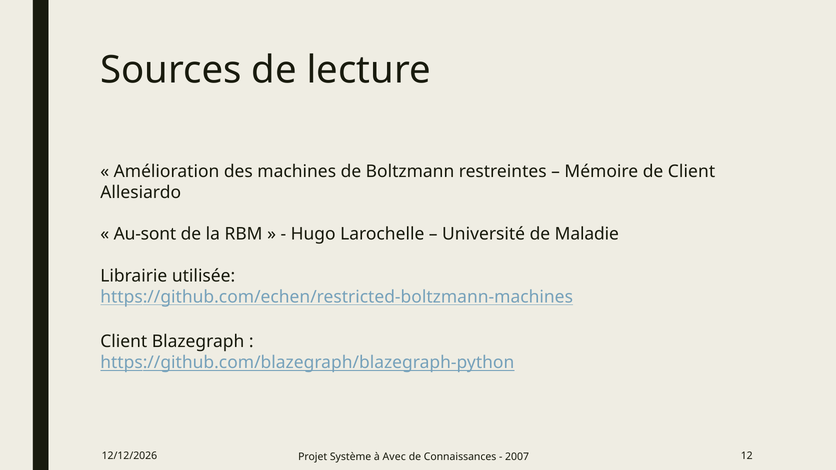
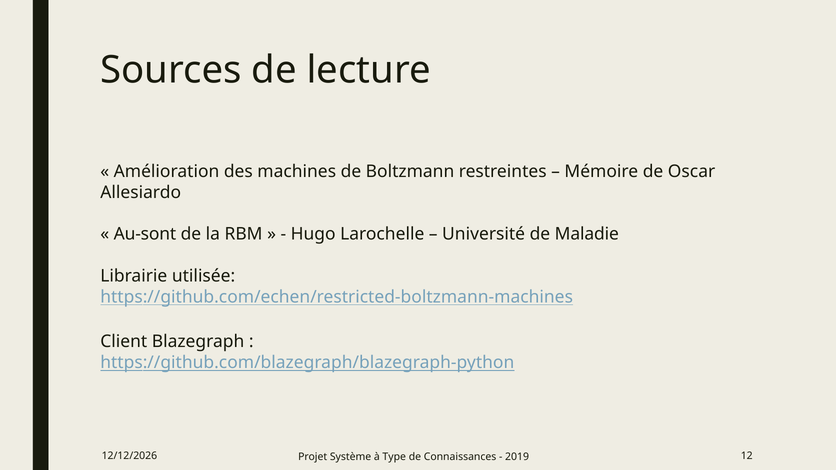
de Client: Client -> Oscar
Avec: Avec -> Type
2007: 2007 -> 2019
